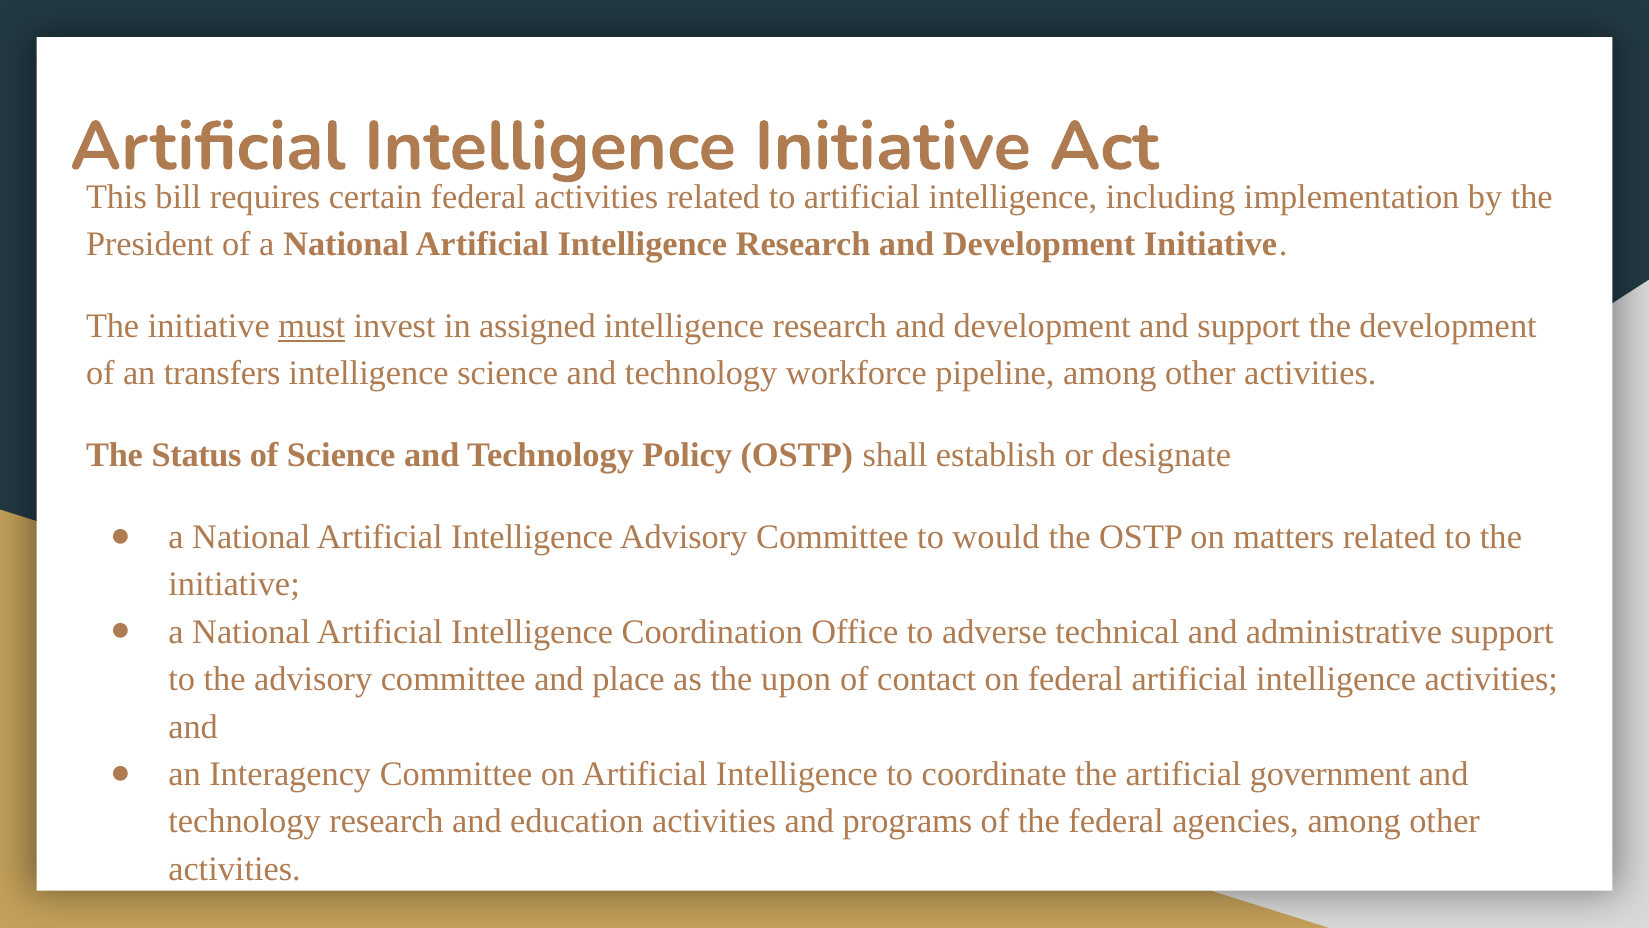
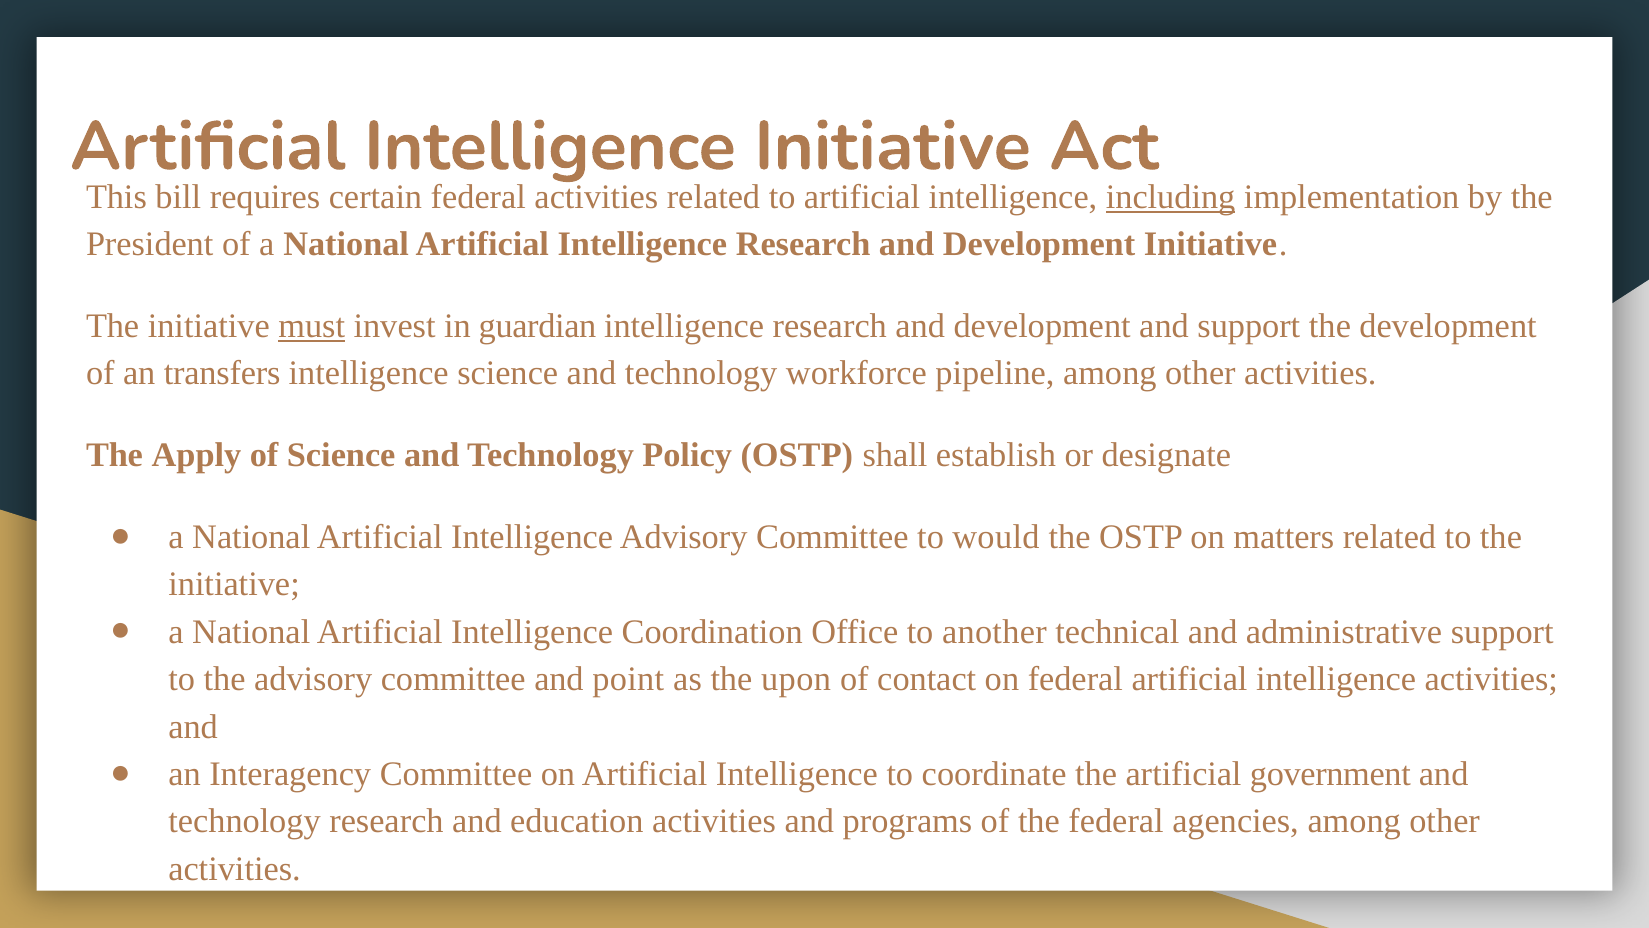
including underline: none -> present
assigned: assigned -> guardian
Status: Status -> Apply
adverse: adverse -> another
place: place -> point
